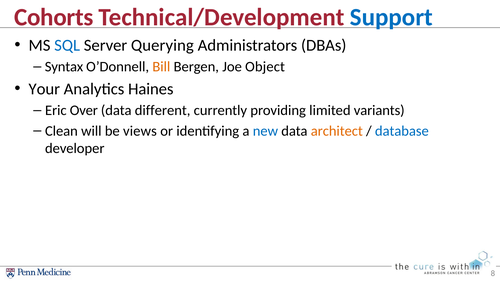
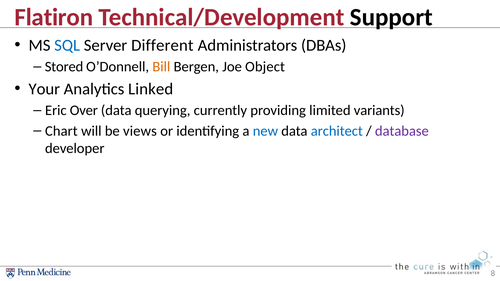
Cohorts: Cohorts -> Flatiron
Support colour: blue -> black
Querying: Querying -> Different
Syntax: Syntax -> Stored
Haines: Haines -> Linked
different: different -> querying
Clean: Clean -> Chart
architect colour: orange -> blue
database colour: blue -> purple
